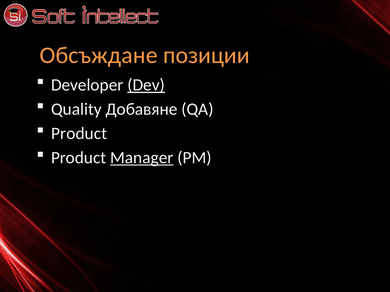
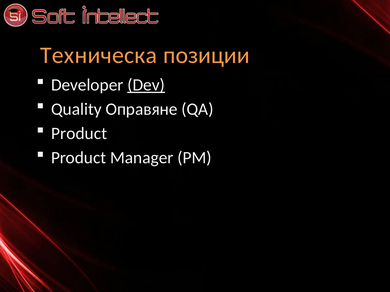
Обсъждане: Обсъждане -> Техническа
Добавяне: Добавяне -> Оправяне
Manager underline: present -> none
